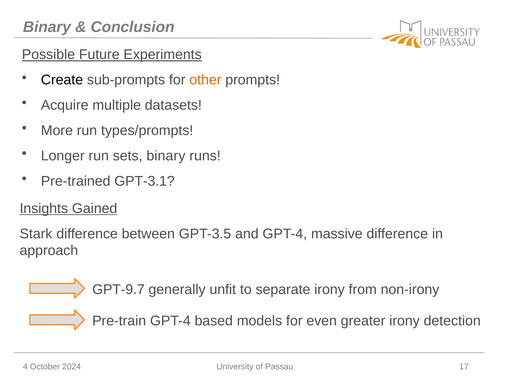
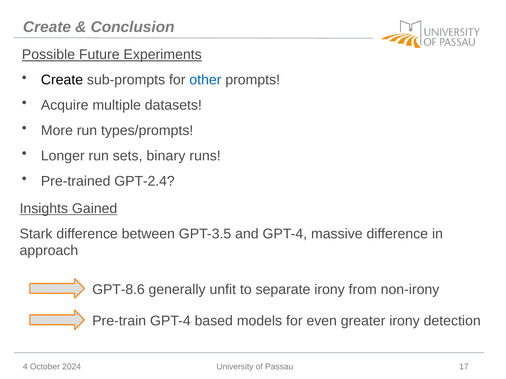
Binary at (47, 27): Binary -> Create
other colour: orange -> blue
GPT-3.1: GPT-3.1 -> GPT-2.4
GPT-9.7: GPT-9.7 -> GPT-8.6
